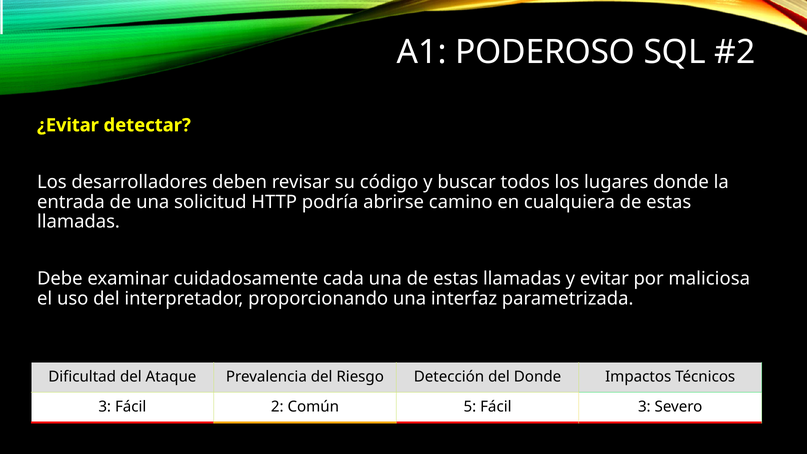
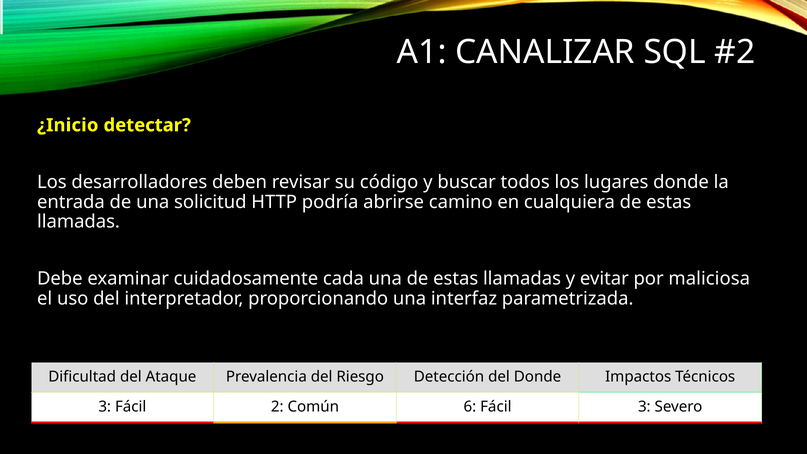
PODEROSO: PODEROSO -> CANALIZAR
¿Evitar: ¿Evitar -> ¿Inicio
5: 5 -> 6
